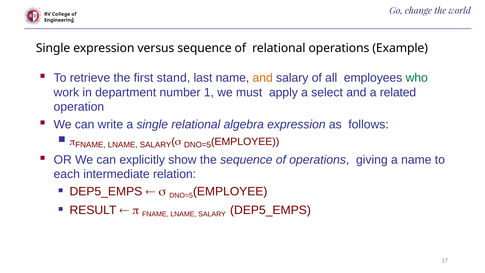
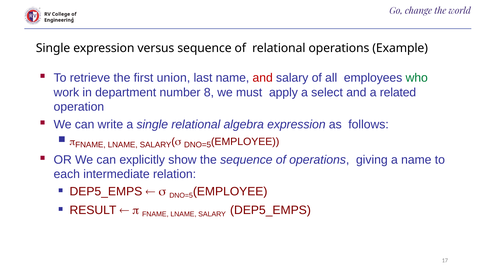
stand: stand -> union
and at (263, 78) colour: orange -> red
1: 1 -> 8
